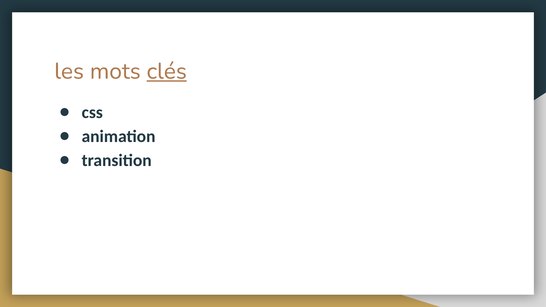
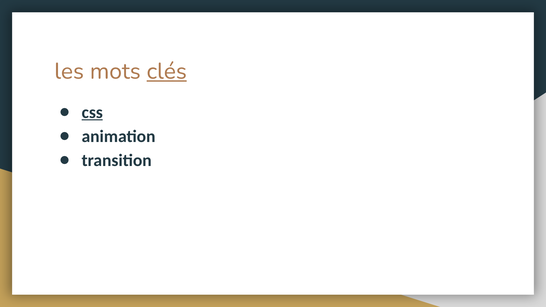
css underline: none -> present
